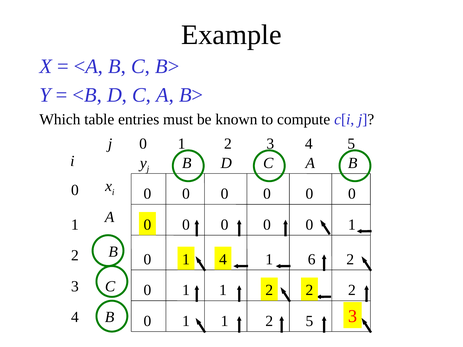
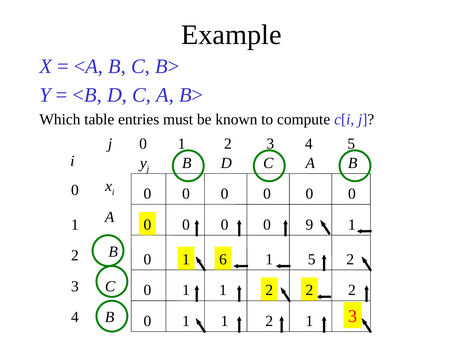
0 at (309, 225): 0 -> 9
1 4: 4 -> 6
1 6: 6 -> 5
5 at (309, 321): 5 -> 1
